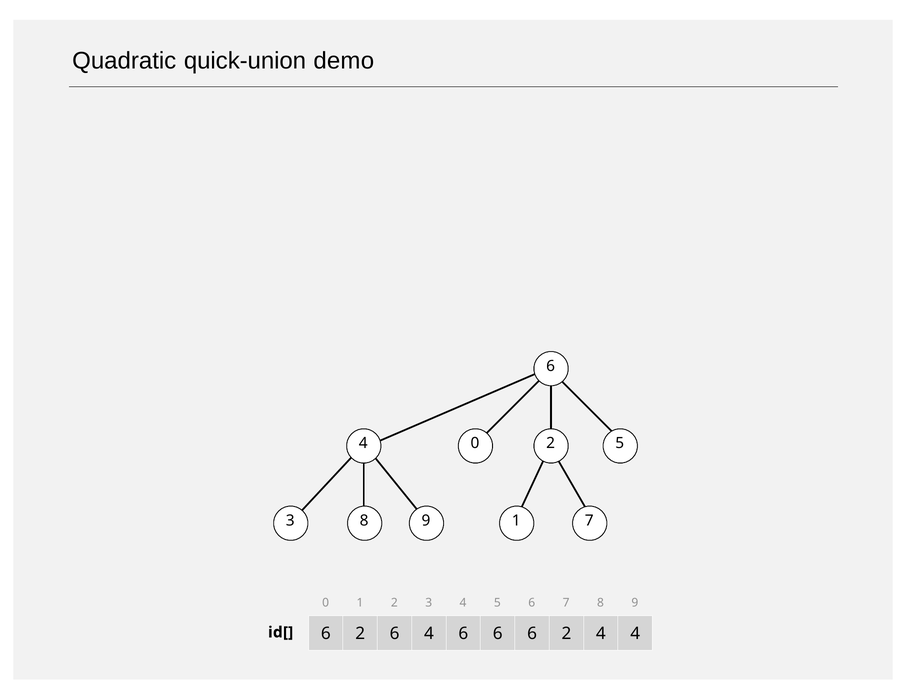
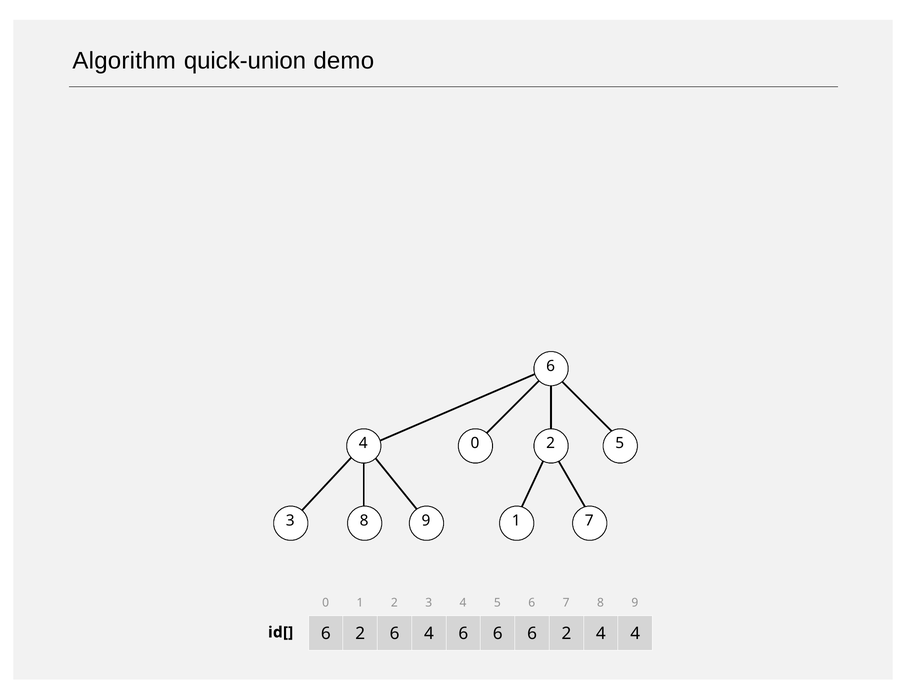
Quadratic: Quadratic -> Algorithm
